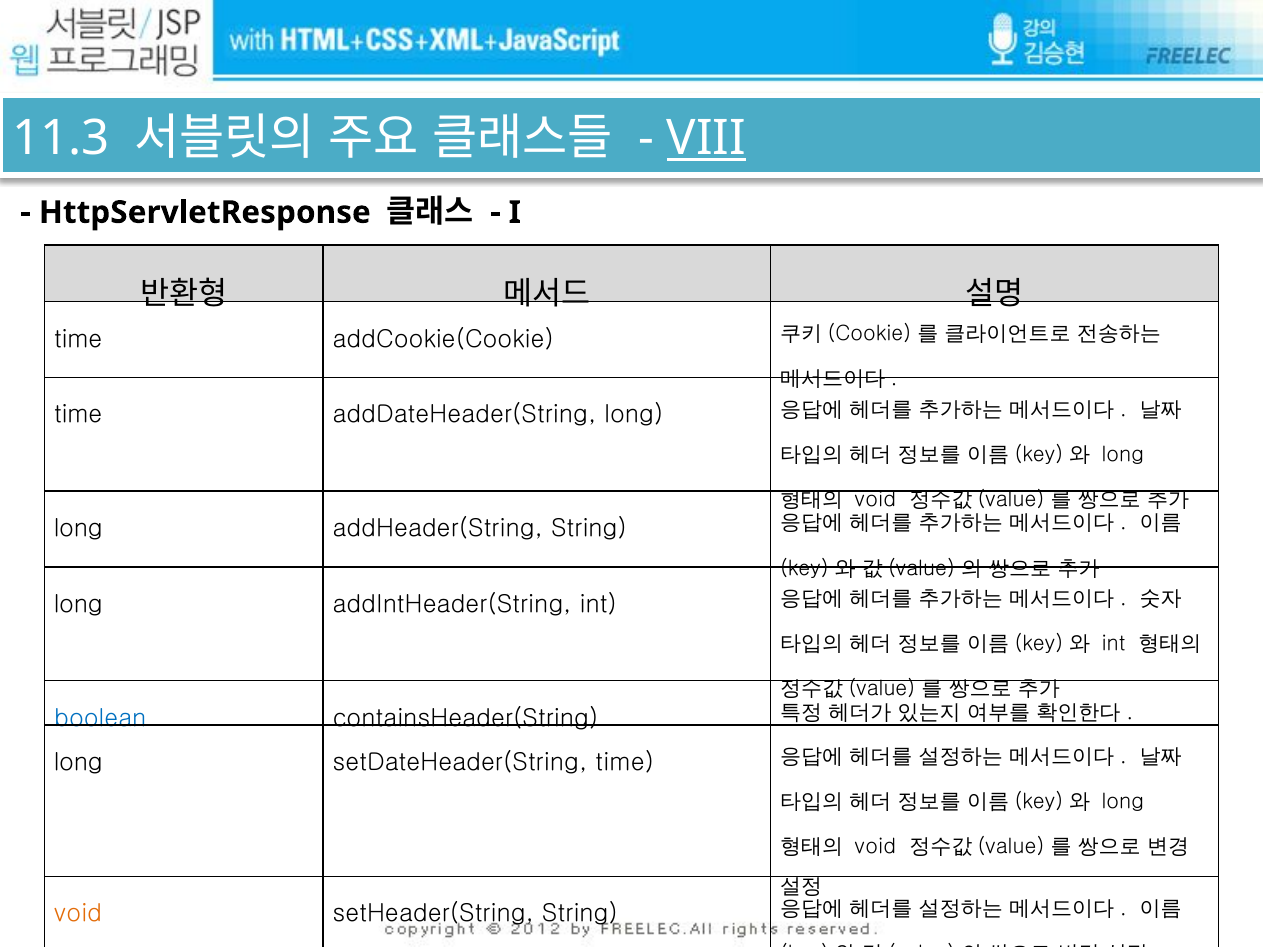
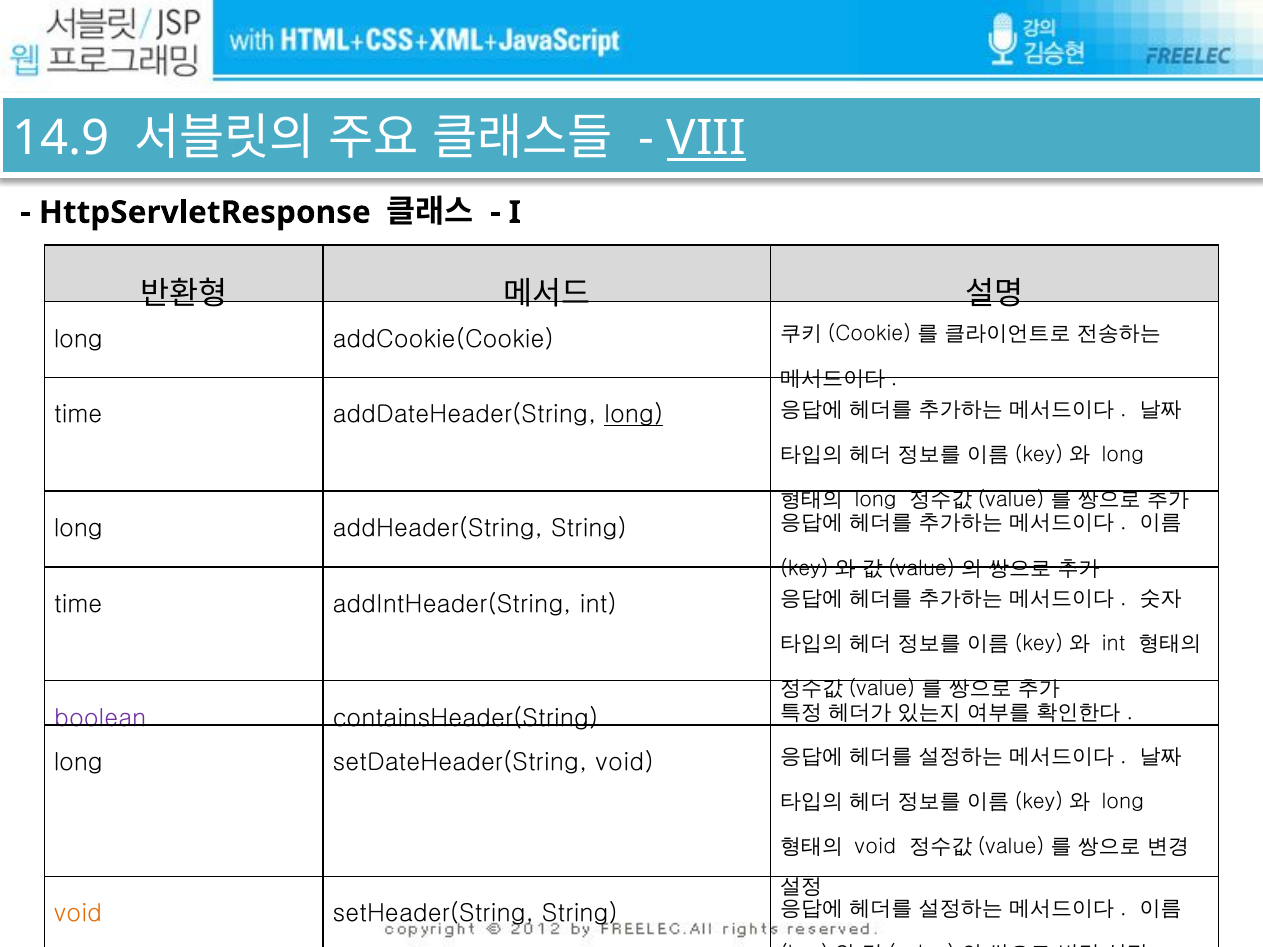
11.3: 11.3 -> 14.9
time at (78, 339): time -> long
long at (634, 415) underline: none -> present
void at (875, 500): void -> long
long at (78, 604): long -> time
boolean colour: blue -> purple
setDateHeader(String time: time -> void
